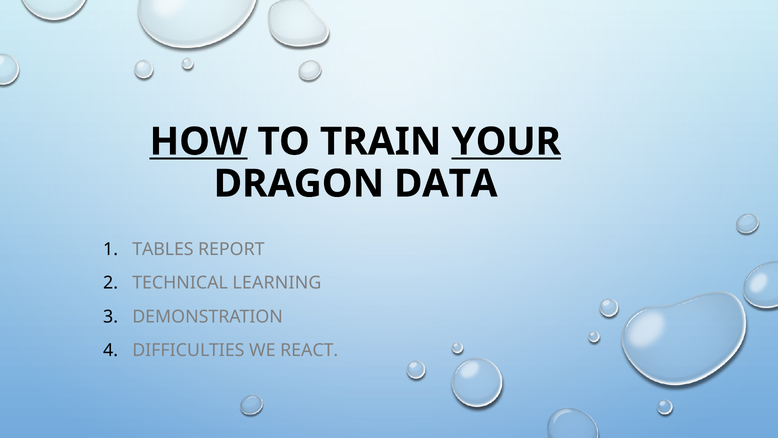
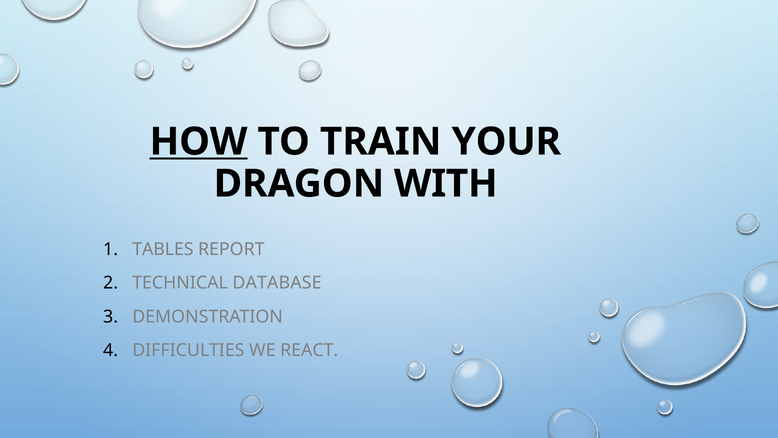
YOUR underline: present -> none
DATA: DATA -> WITH
LEARNING: LEARNING -> DATABASE
